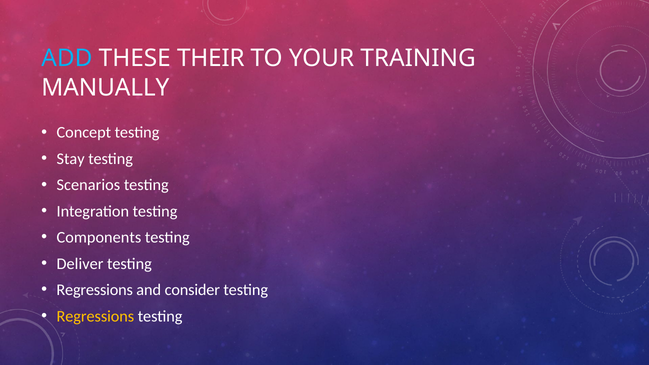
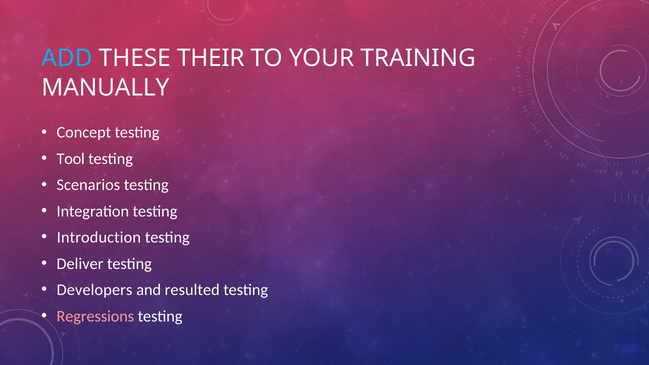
Stay: Stay -> Tool
Components: Components -> Introduction
Regressions at (95, 290): Regressions -> Developers
consider: consider -> resulted
Regressions at (95, 316) colour: yellow -> pink
